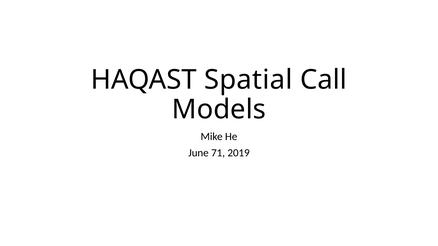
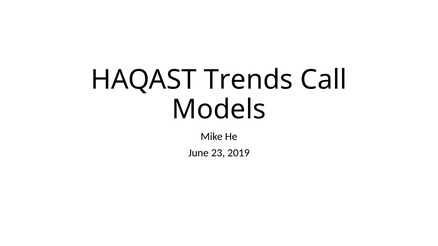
Spatial: Spatial -> Trends
71: 71 -> 23
